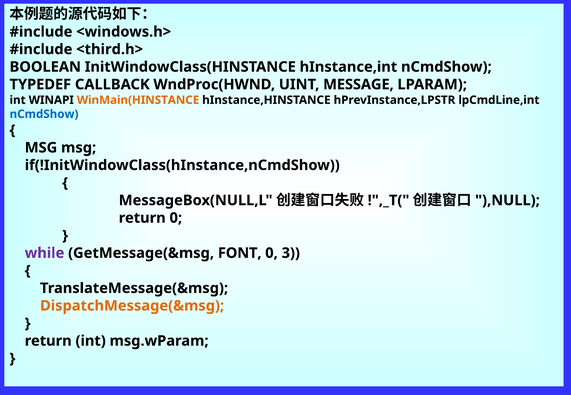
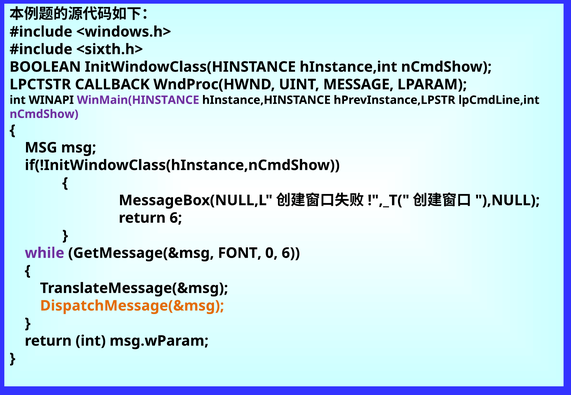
<third.h>: <third.h> -> <sixth.h>
TYPEDEF: TYPEDEF -> LPCTSTR
WinMain(HINSTANCE colour: orange -> purple
nCmdShow at (44, 114) colour: blue -> purple
return 0: 0 -> 6
0 3: 3 -> 6
